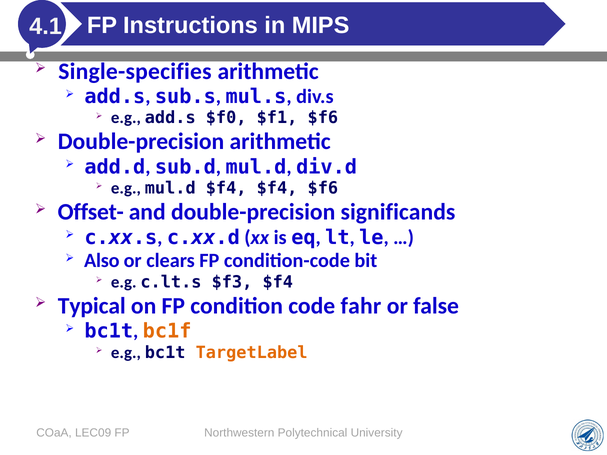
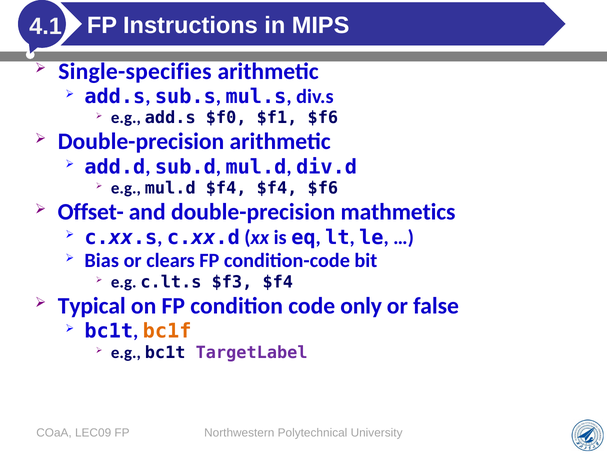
significands: significands -> mathmetics
Also: Also -> Bias
fahr: fahr -> only
TargetLabel colour: orange -> purple
